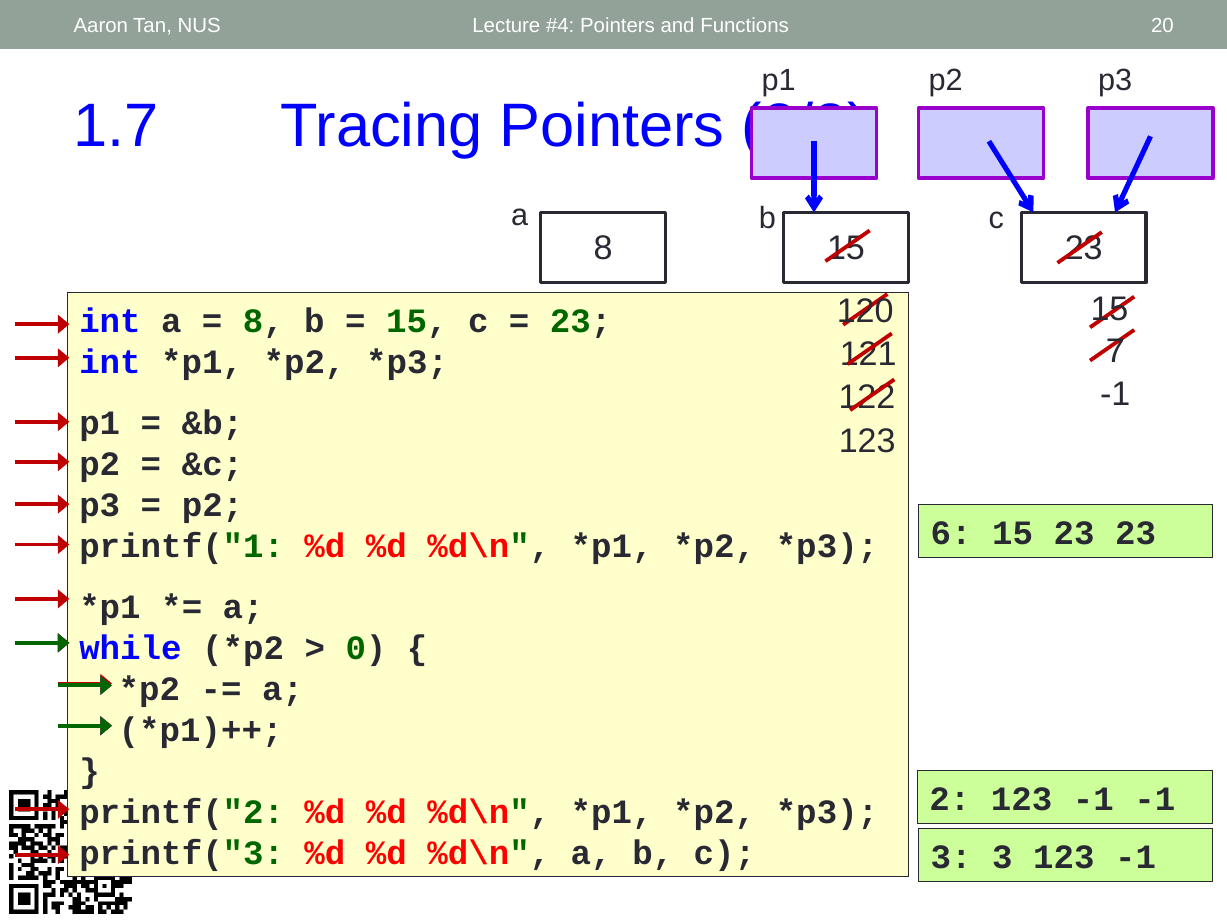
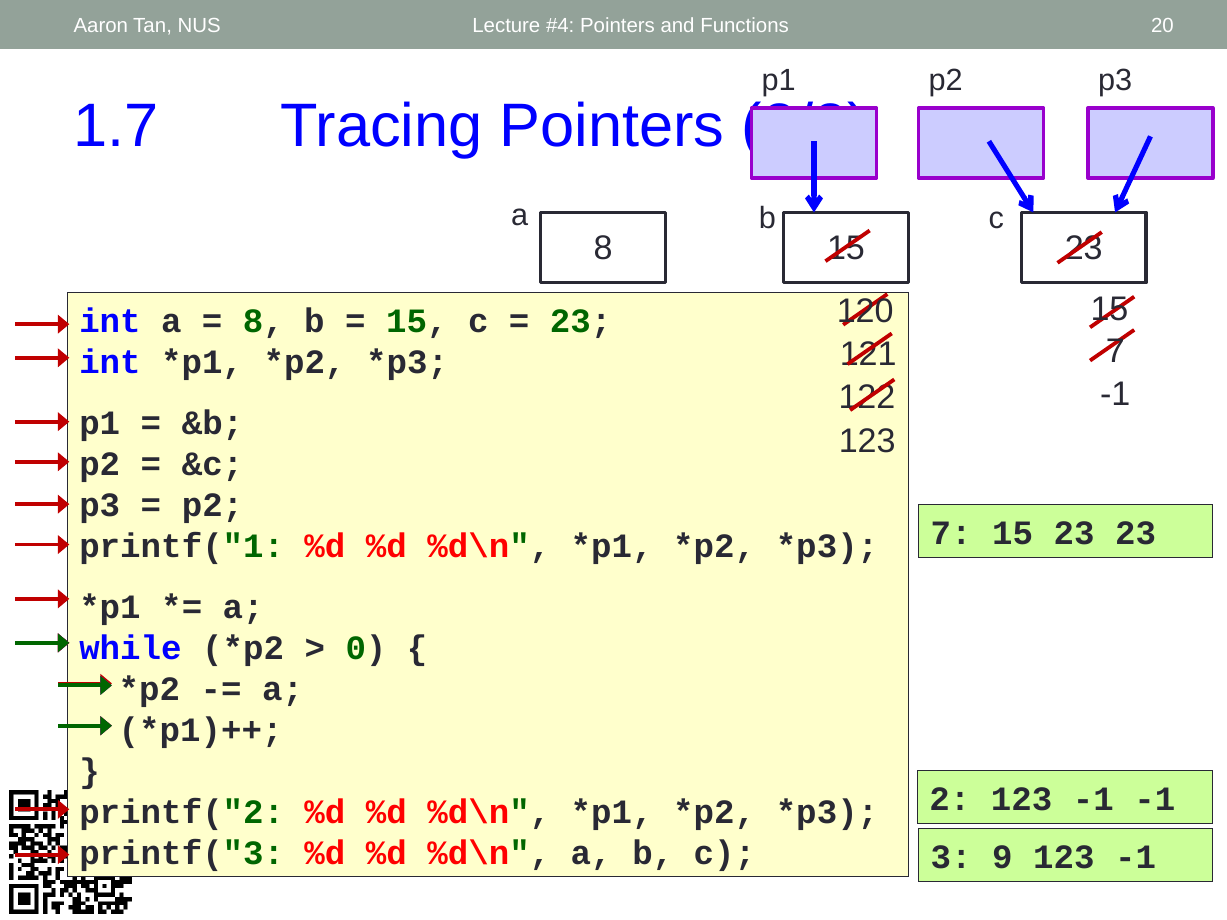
6 at (951, 533): 6 -> 7
3 3: 3 -> 9
